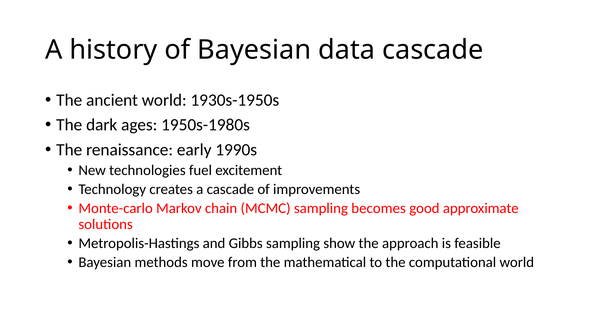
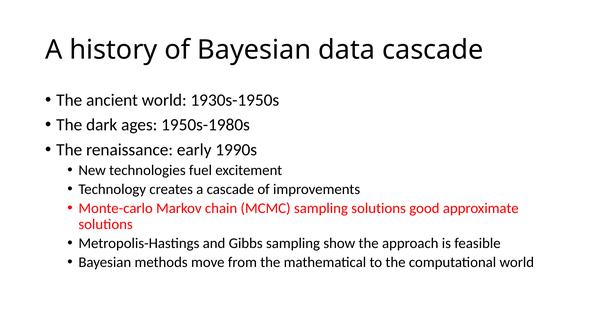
sampling becomes: becomes -> solutions
